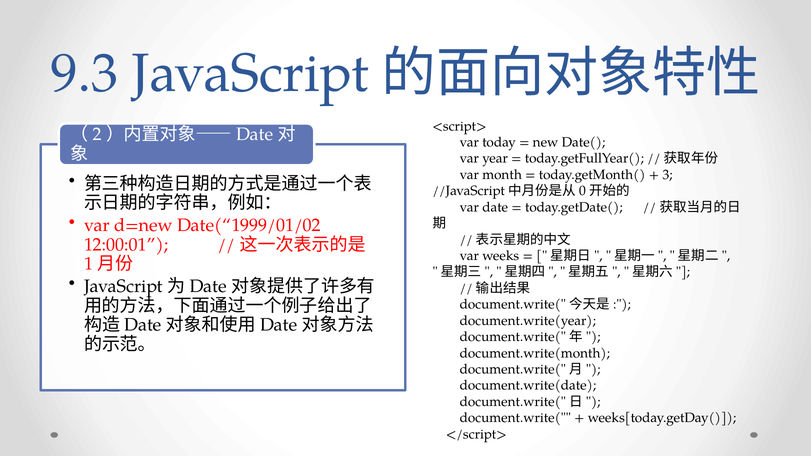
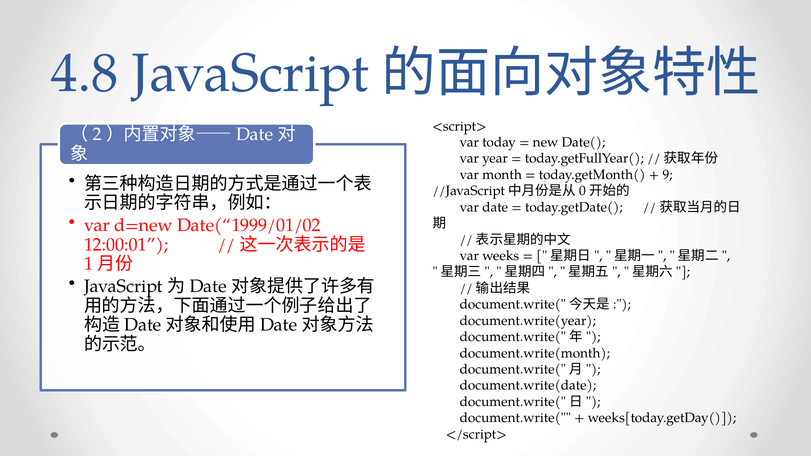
9.3: 9.3 -> 4.8
3: 3 -> 9
